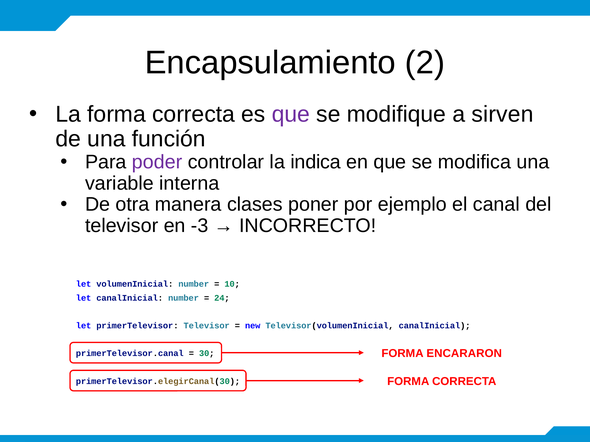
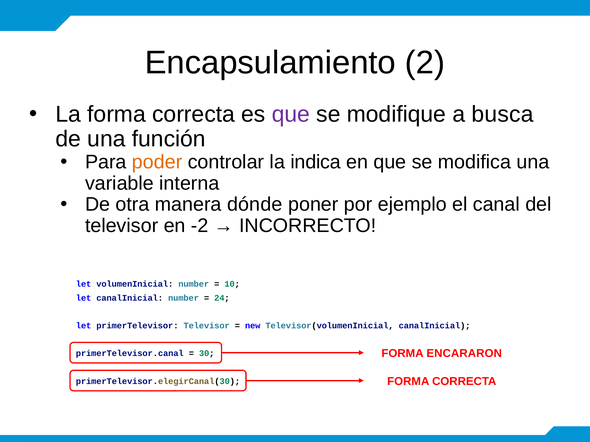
sirven: sirven -> busca
poder colour: purple -> orange
clases: clases -> dónde
-3: -3 -> -2
